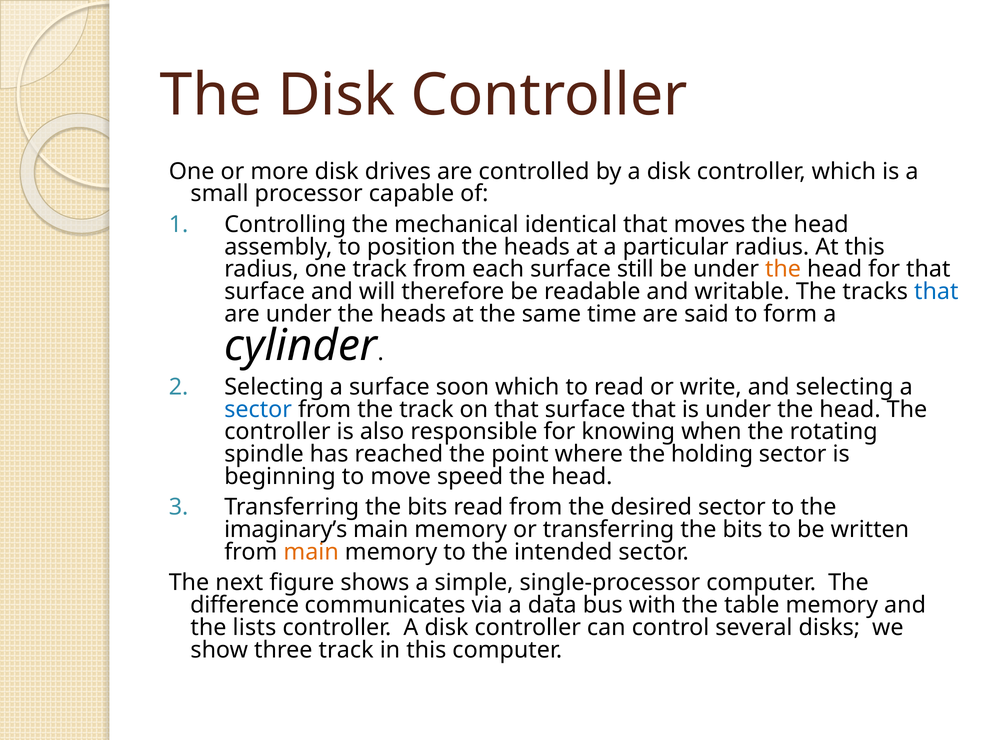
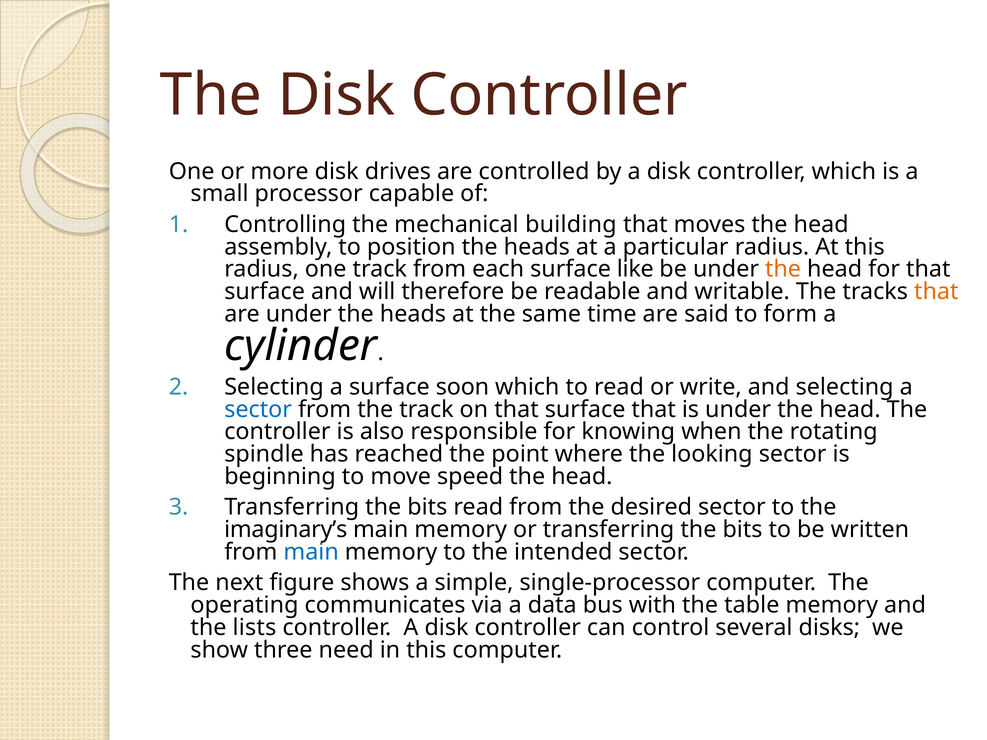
identical: identical -> building
still: still -> like
that at (936, 292) colour: blue -> orange
holding: holding -> looking
main at (311, 552) colour: orange -> blue
difference: difference -> operating
three track: track -> need
